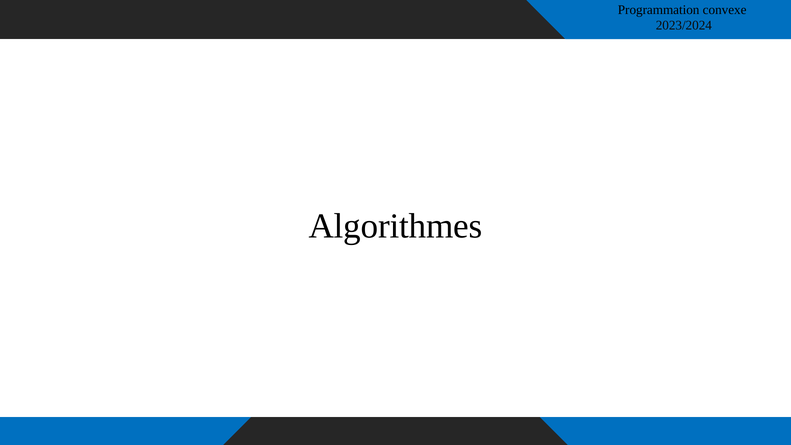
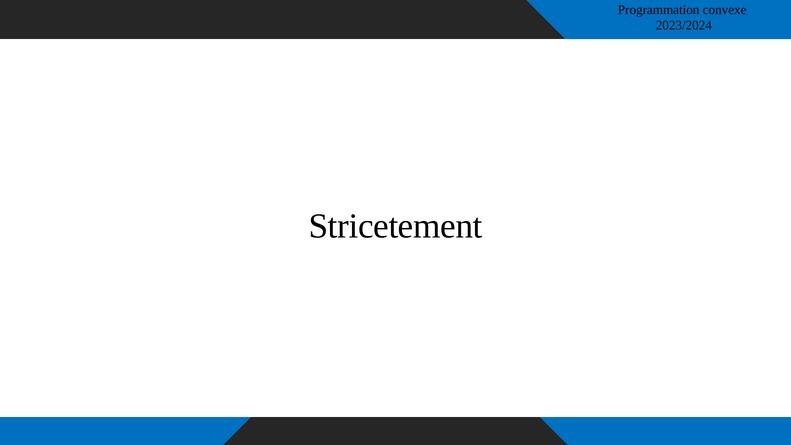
Algorithmes: Algorithmes -> Stricetement
